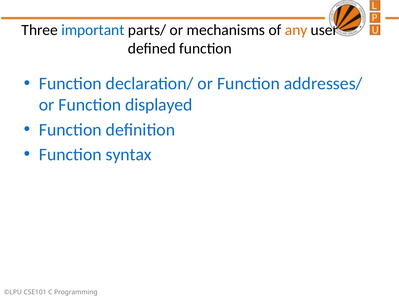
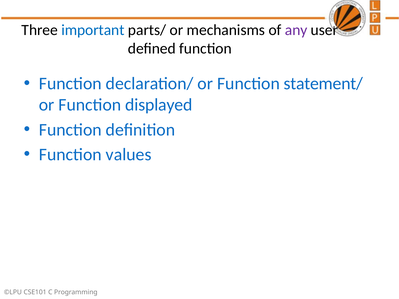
any colour: orange -> purple
addresses/: addresses/ -> statement/
syntax: syntax -> values
